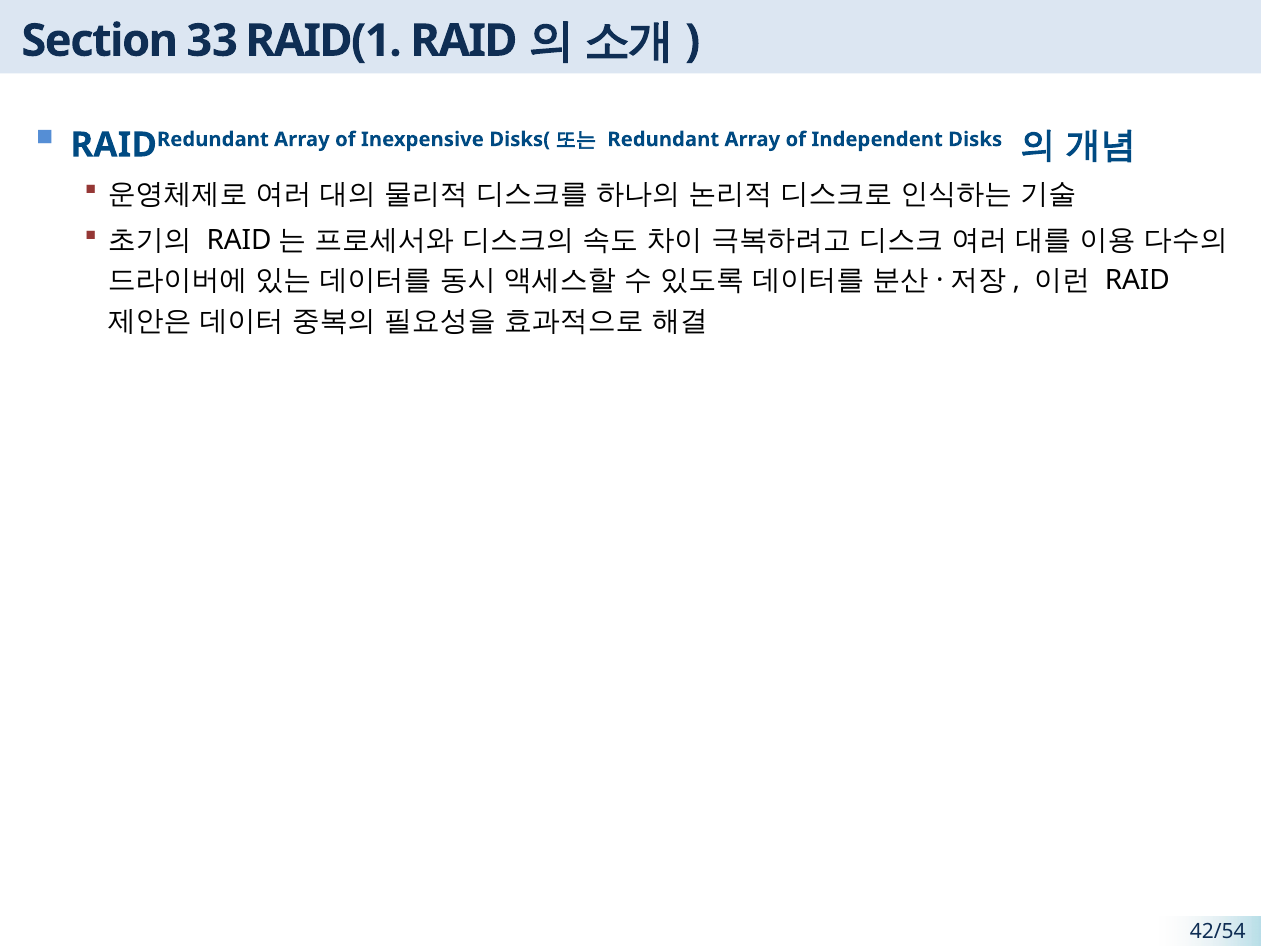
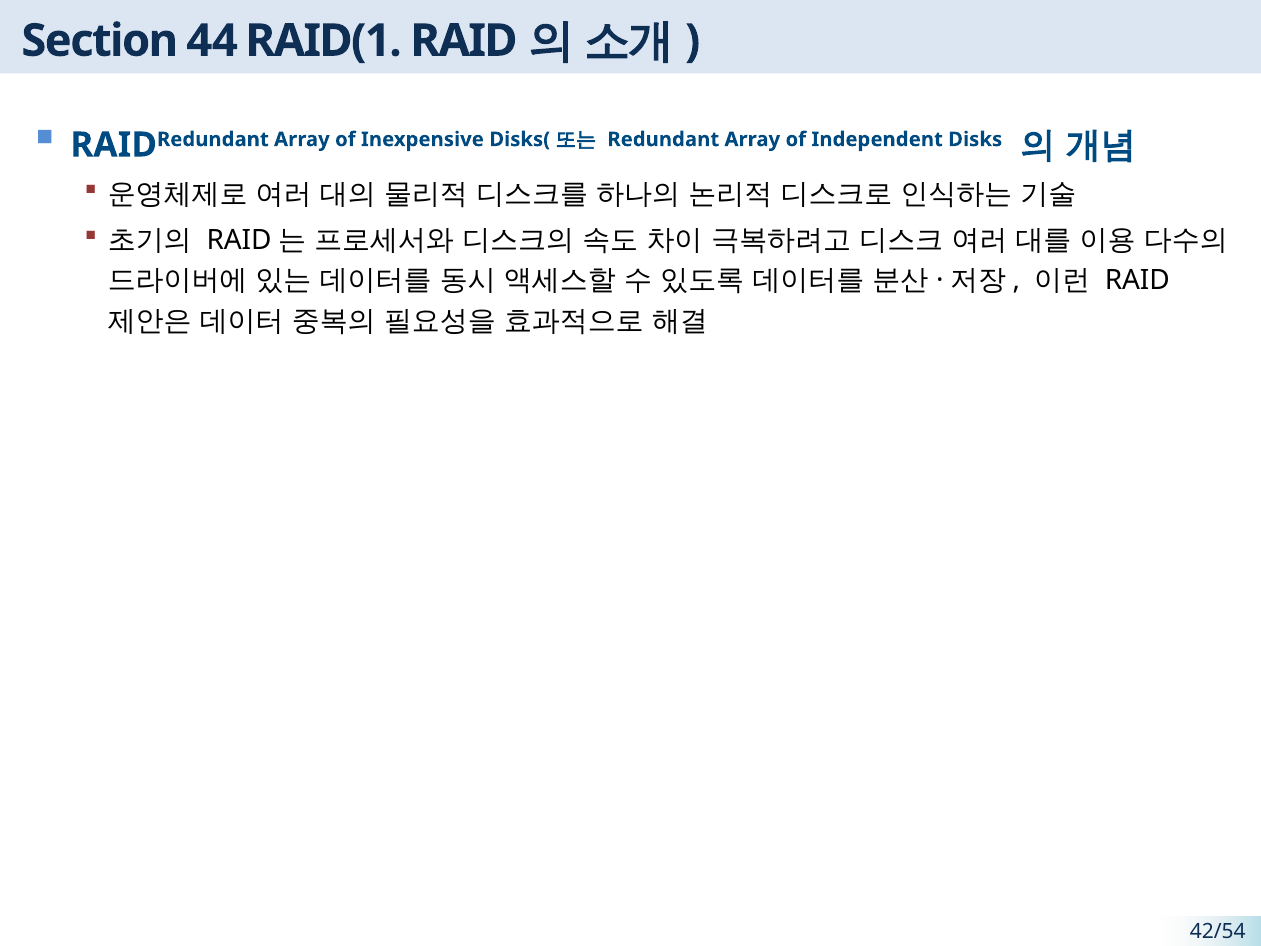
33: 33 -> 44
